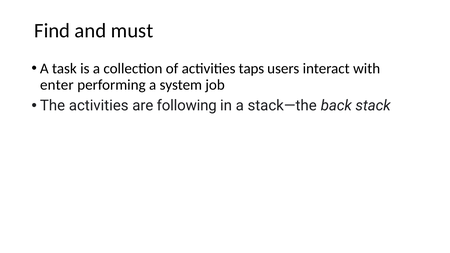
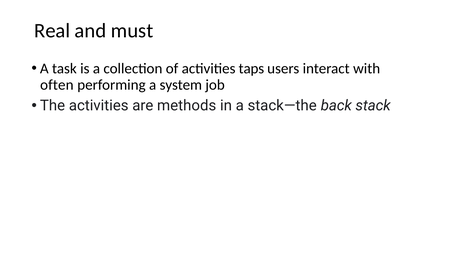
Find: Find -> Real
enter: enter -> often
following: following -> methods
